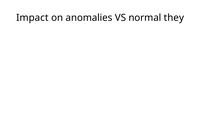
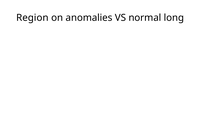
Impact: Impact -> Region
they: they -> long
